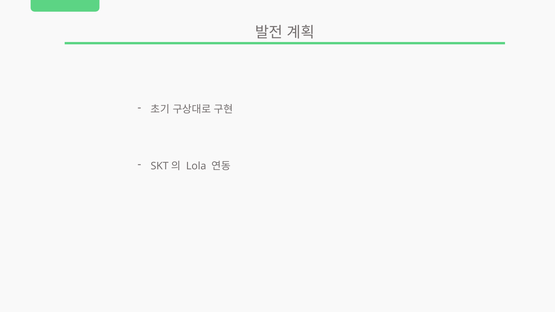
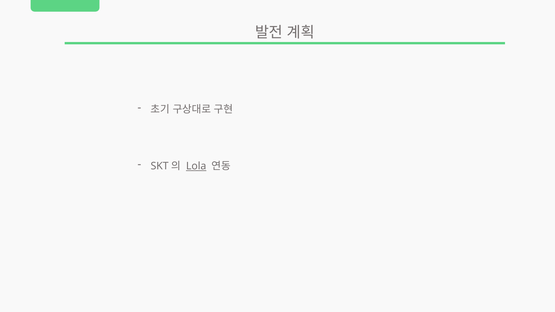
Lola underline: none -> present
